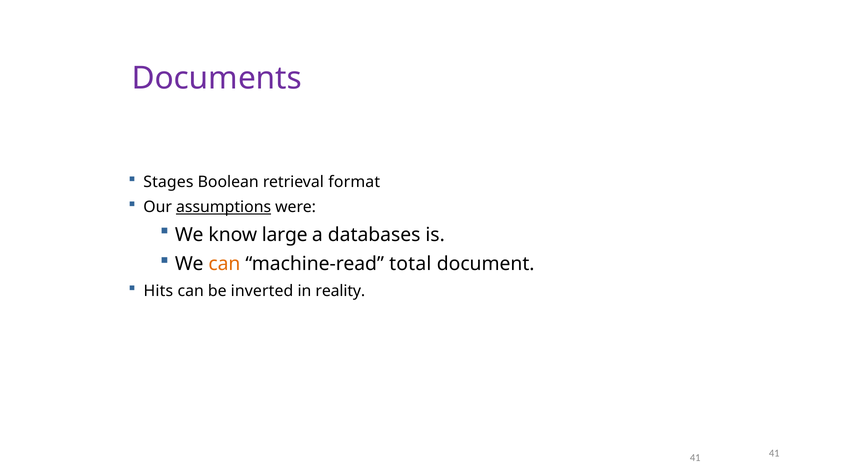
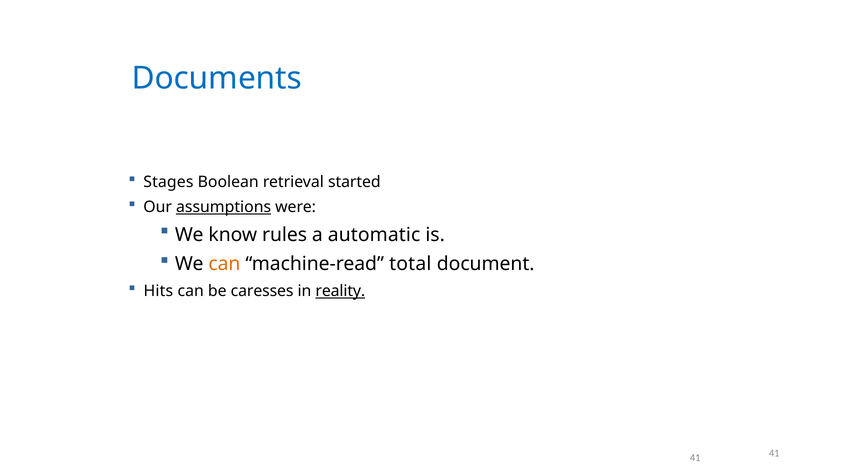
Documents colour: purple -> blue
format: format -> started
large: large -> rules
databases: databases -> automatic
inverted: inverted -> caresses
reality underline: none -> present
